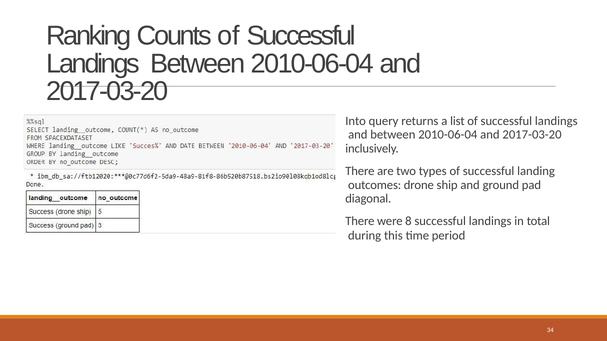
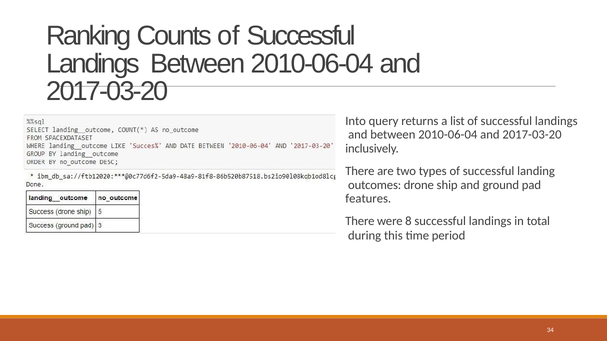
diagonal: diagonal -> features
